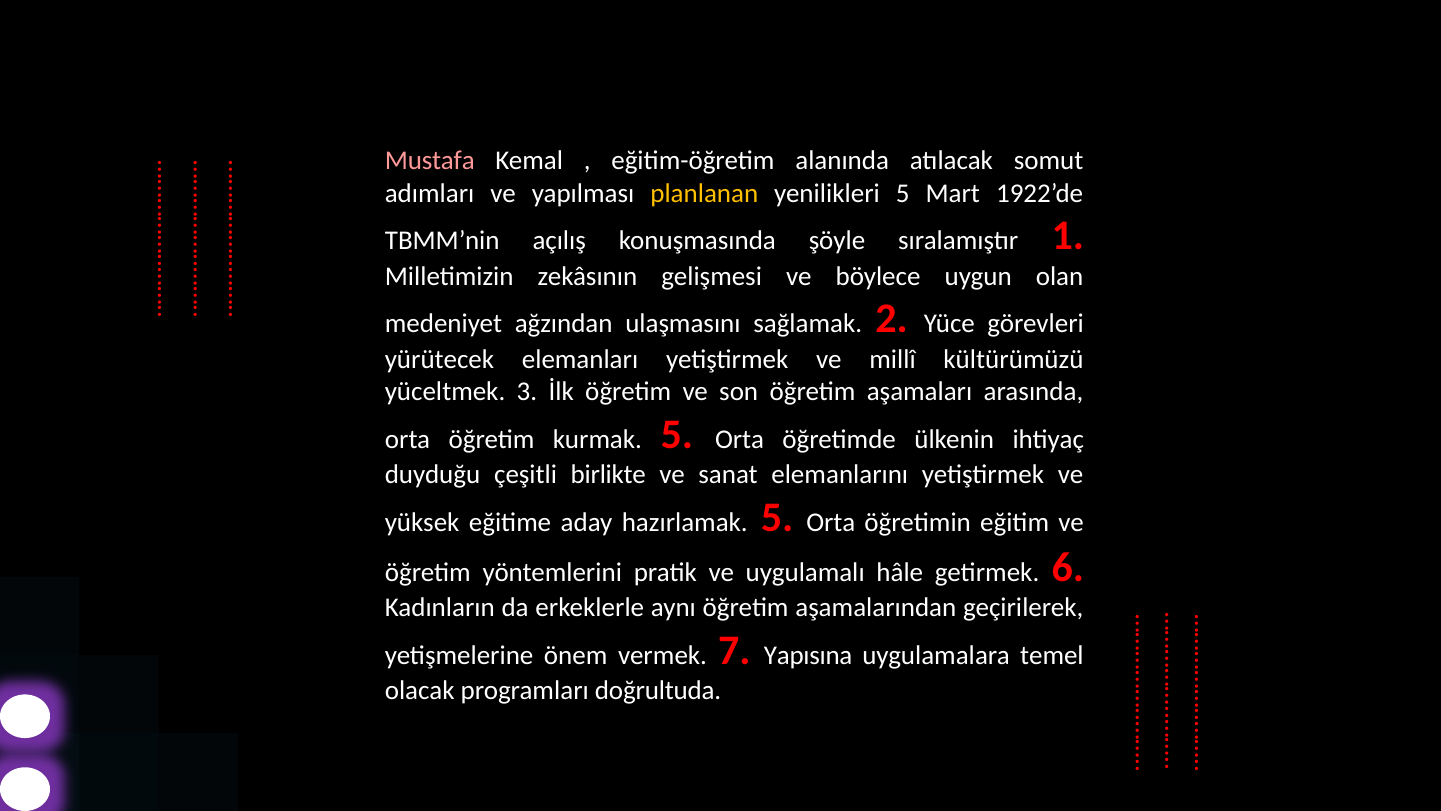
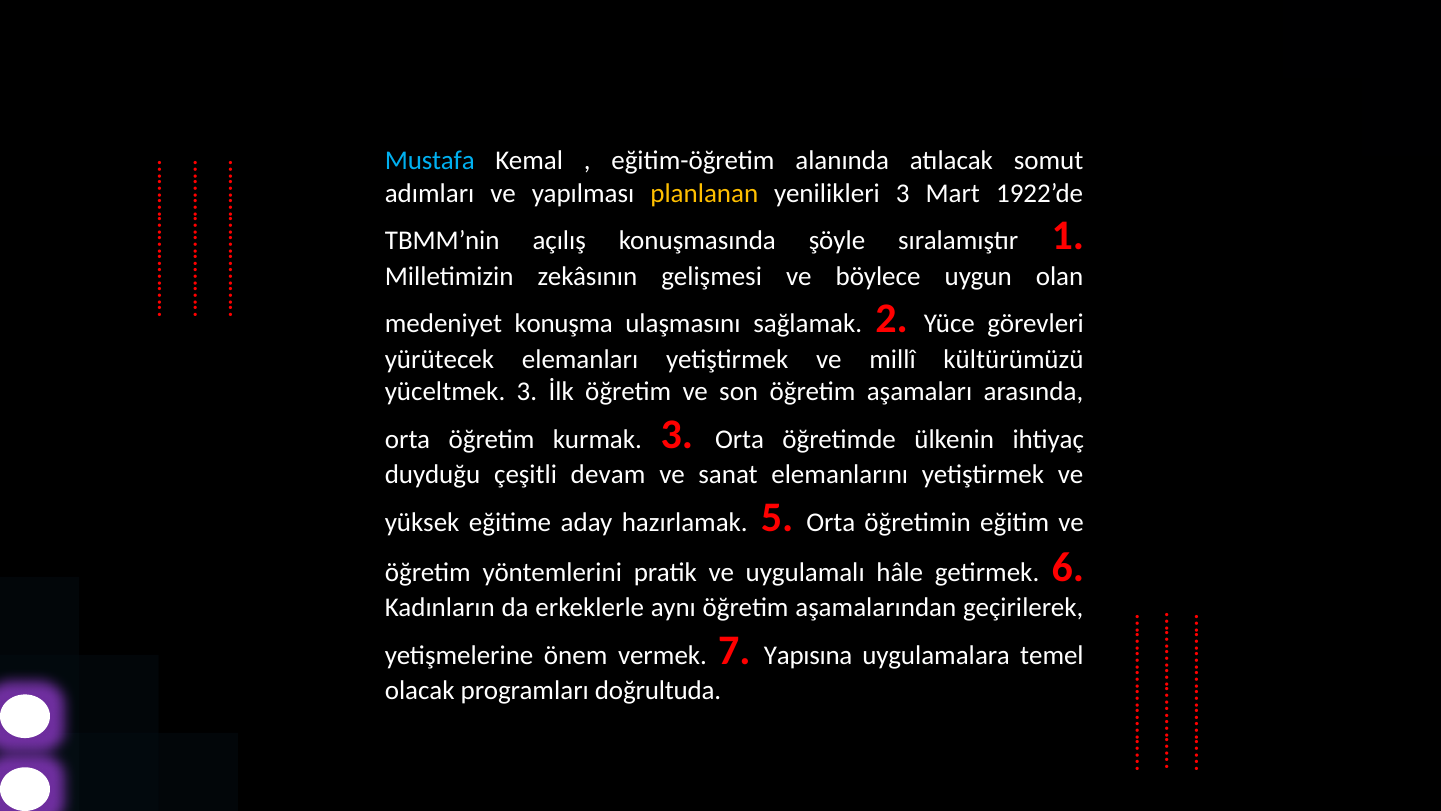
Mustafa colour: pink -> light blue
yenilikleri 5: 5 -> 3
ağzından: ağzından -> konuşma
kurmak 5: 5 -> 3
birlikte: birlikte -> devam
